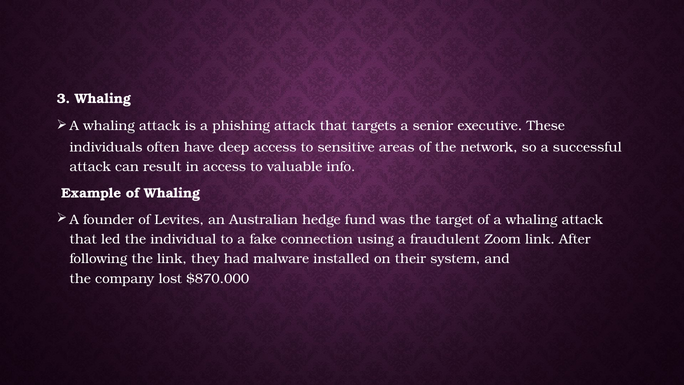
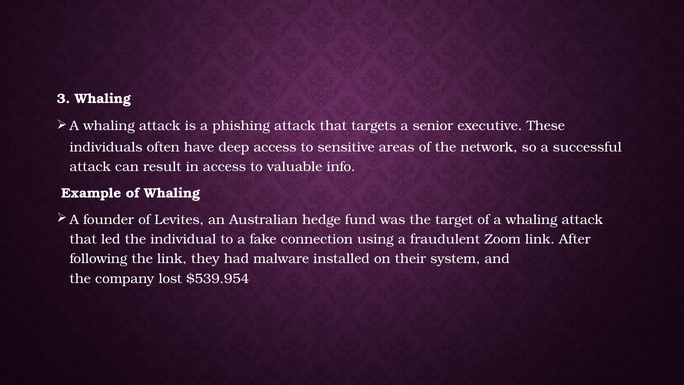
$870.000: $870.000 -> $539.954
